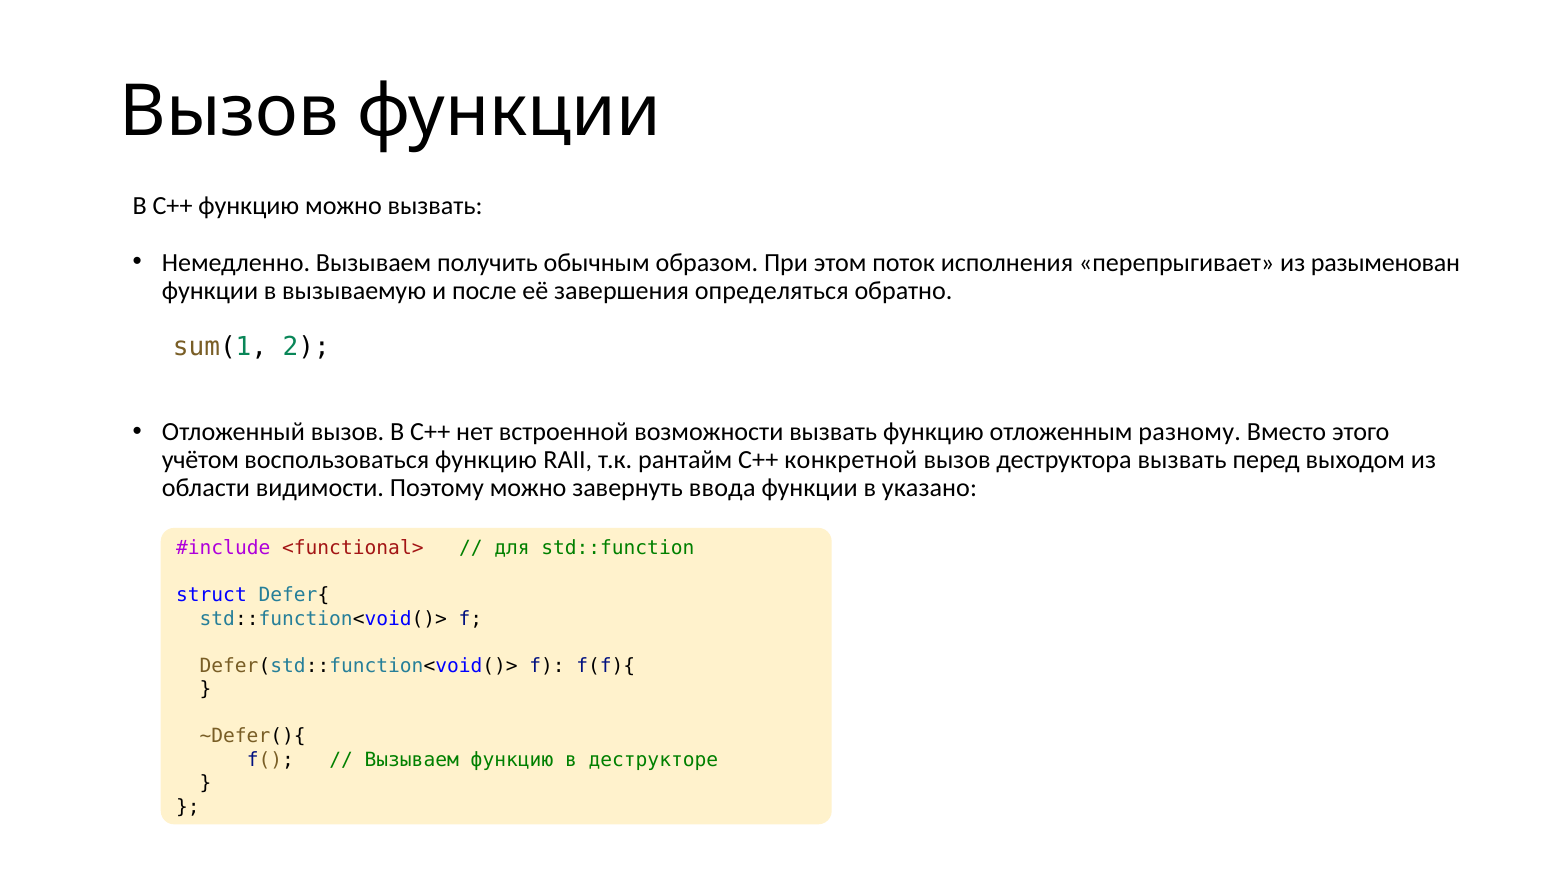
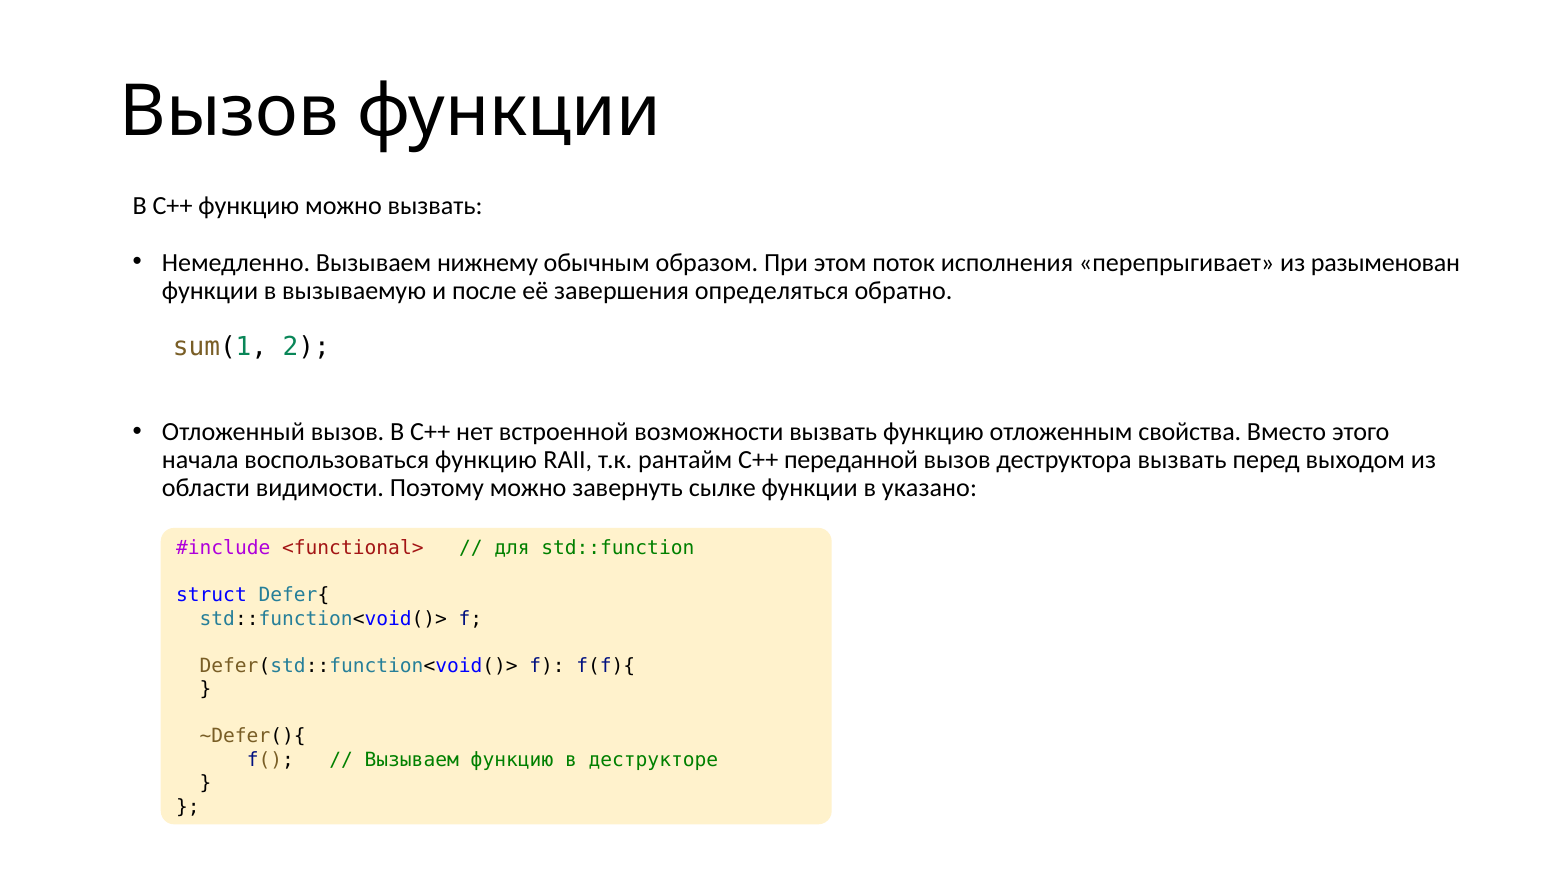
получить: получить -> нижнему
разному: разному -> свойства
учётом: учётом -> начала
конкретной: конкретной -> переданной
ввода: ввода -> сылке
